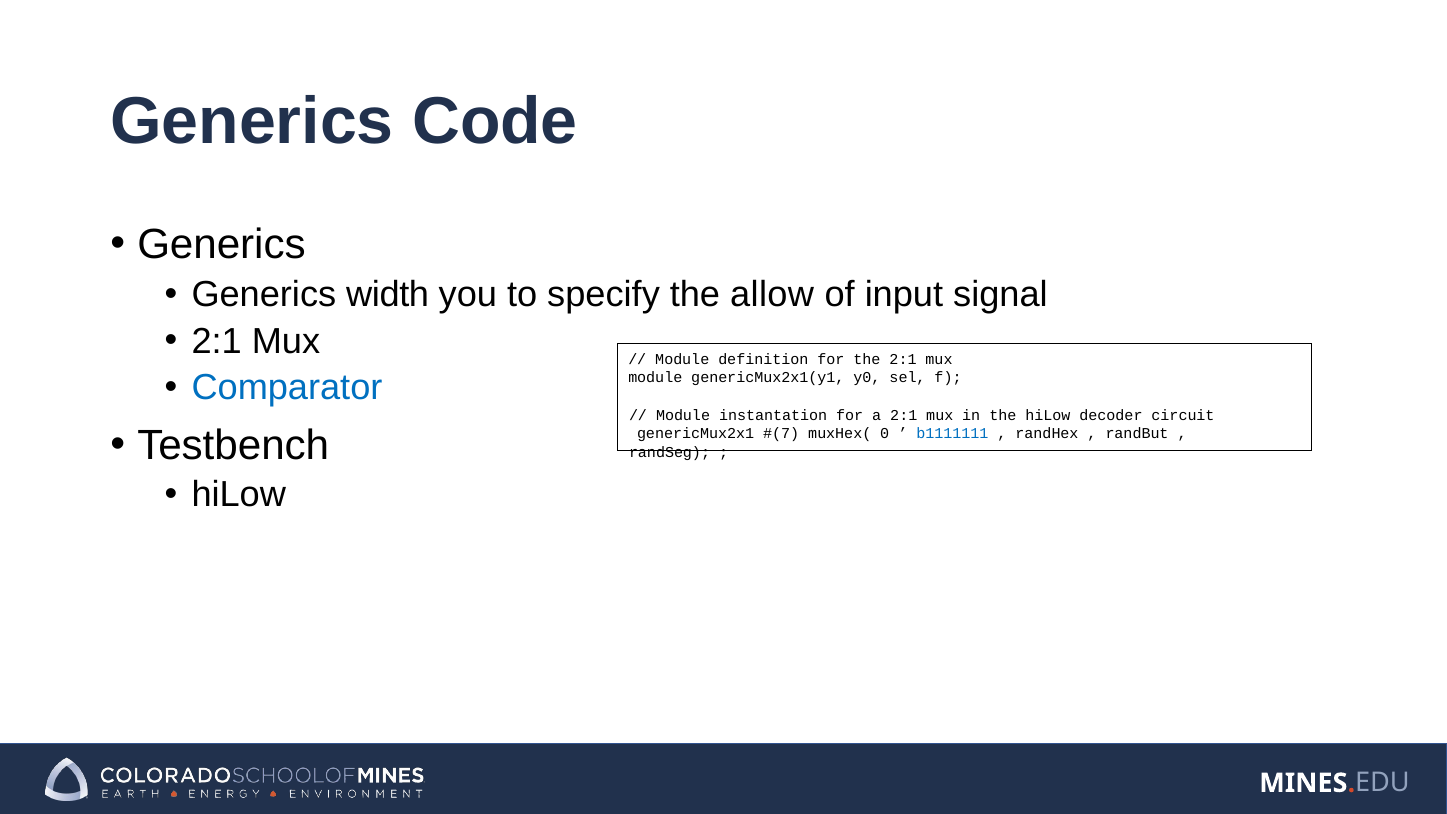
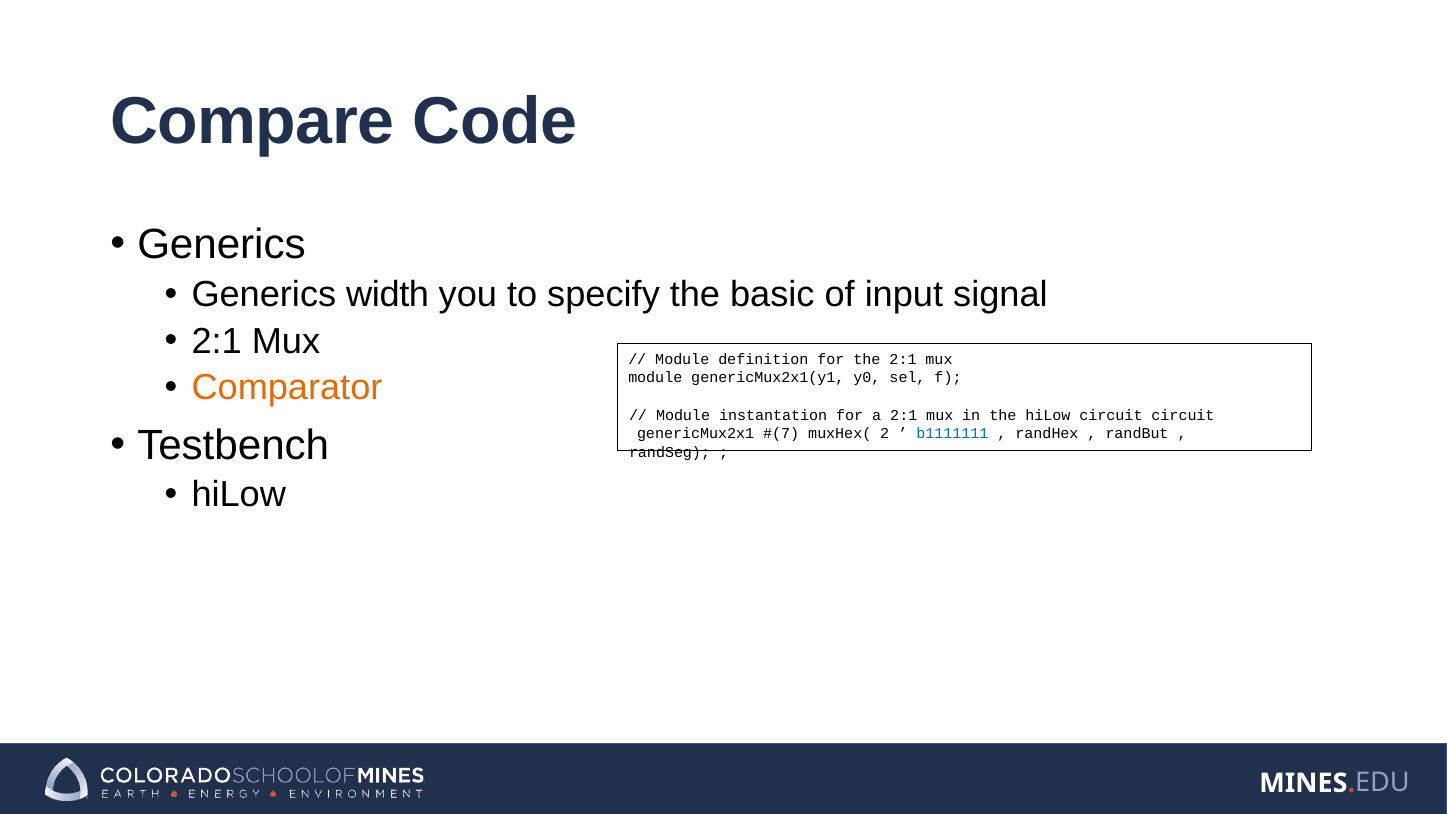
Generics at (252, 122): Generics -> Compare
allow: allow -> basic
Comparator colour: blue -> orange
hiLow decoder: decoder -> circuit
0: 0 -> 2
